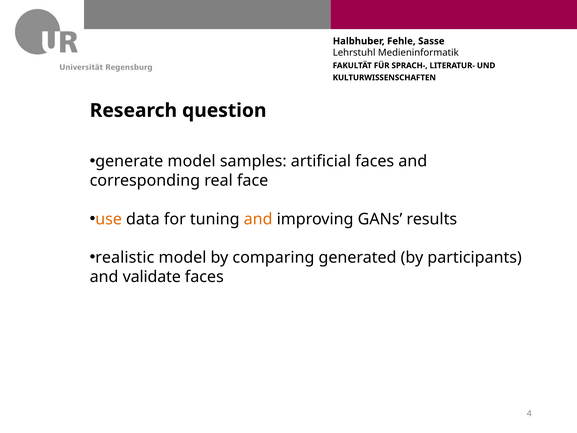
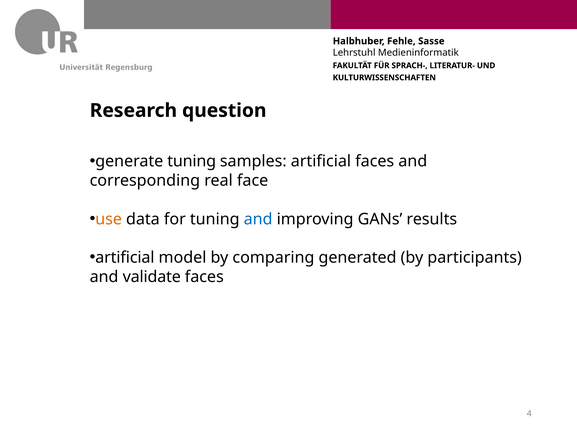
generate model: model -> tuning
and at (258, 219) colour: orange -> blue
realistic at (125, 257): realistic -> artificial
